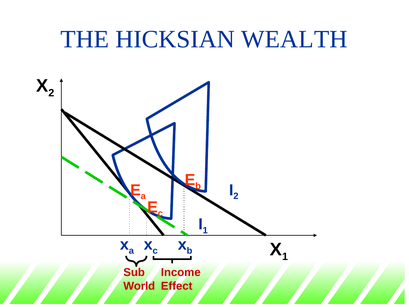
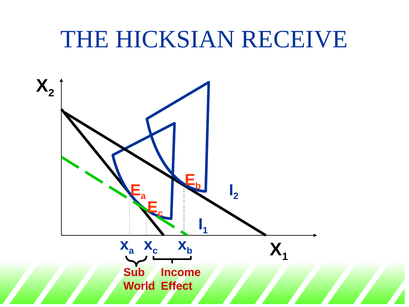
WEALTH: WEALTH -> RECEIVE
